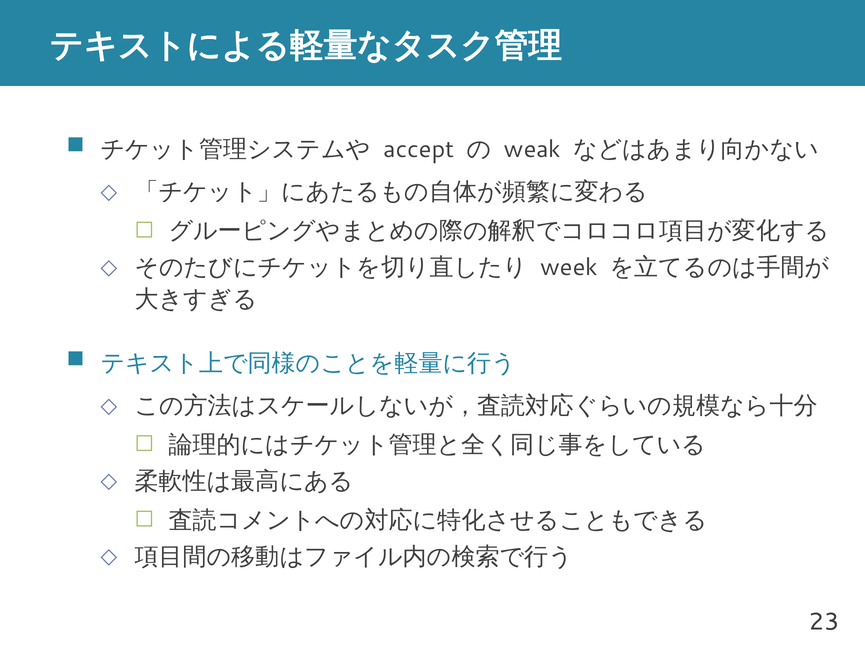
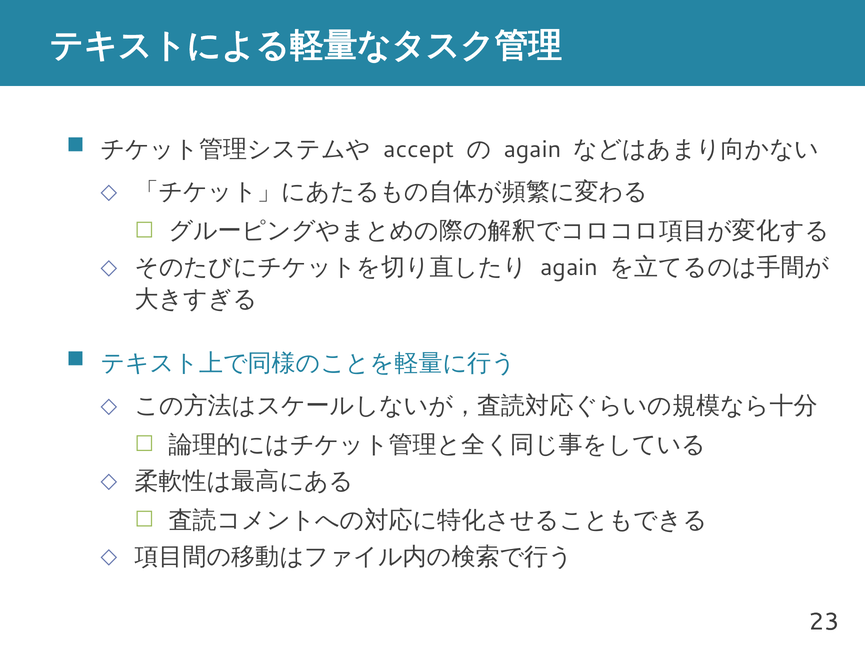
weak at (533, 149): weak -> again
week at (569, 267): week -> again
